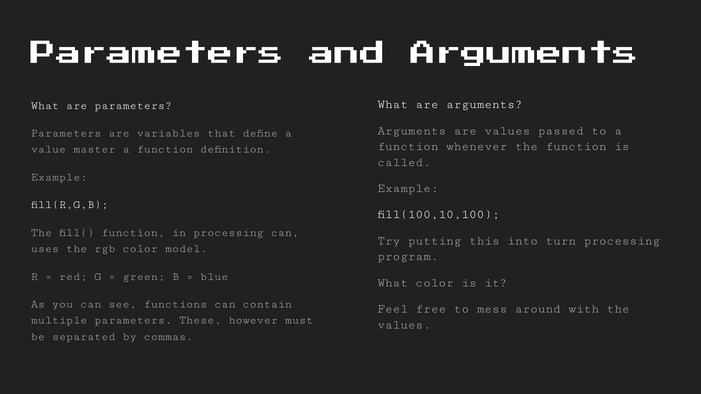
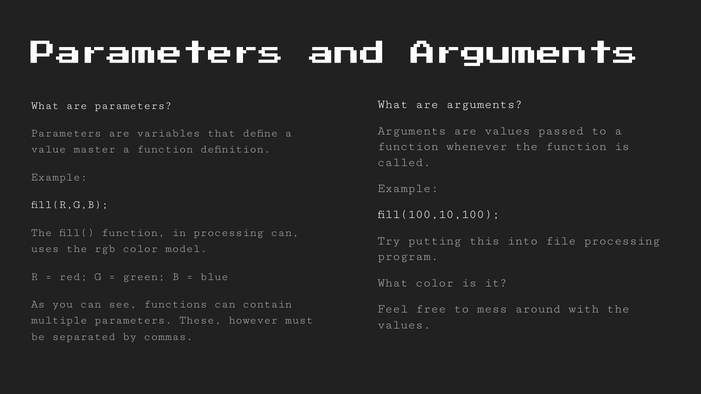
turn: turn -> file
